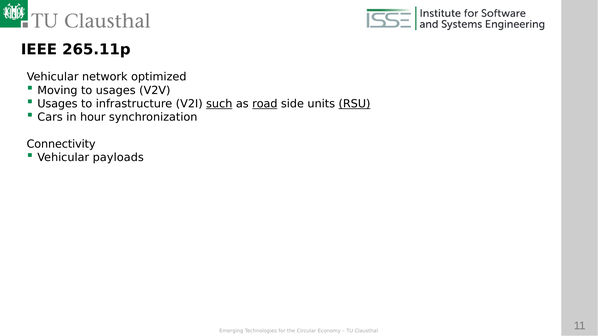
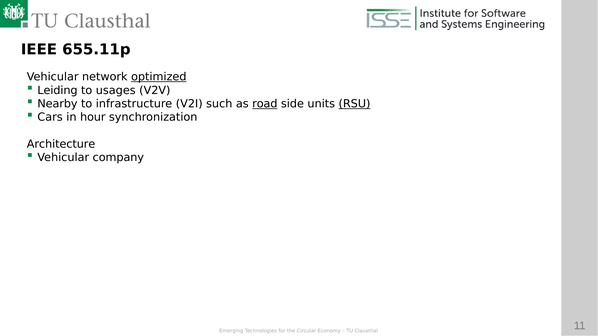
265.11p: 265.11p -> 655.11p
optimized underline: none -> present
Moving: Moving -> Leiding
Usages at (57, 104): Usages -> Nearby
such underline: present -> none
Connectivity: Connectivity -> Architecture
payloads: payloads -> company
